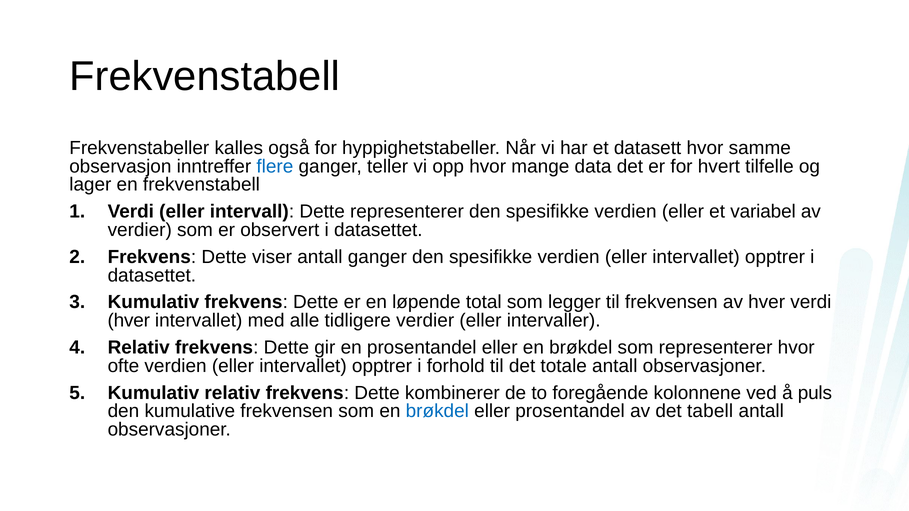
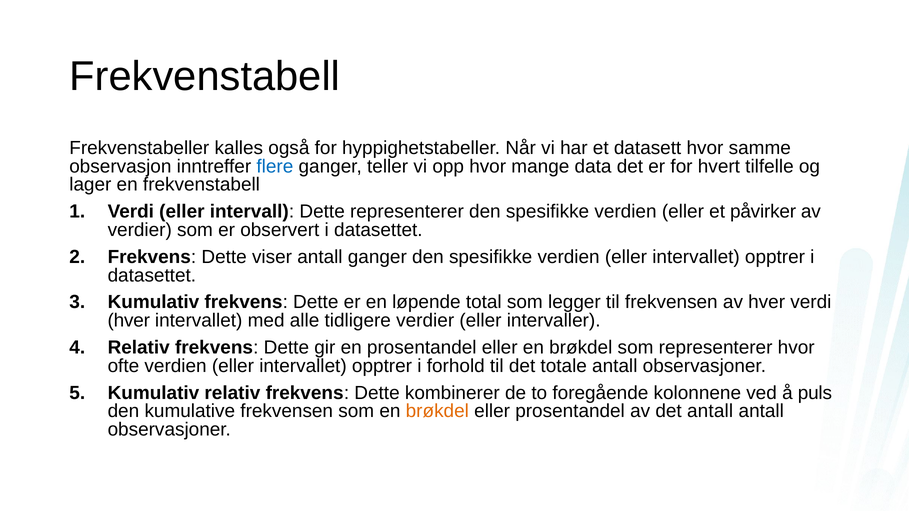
variabel: variabel -> påvirker
brøkdel at (437, 411) colour: blue -> orange
det tabell: tabell -> antall
